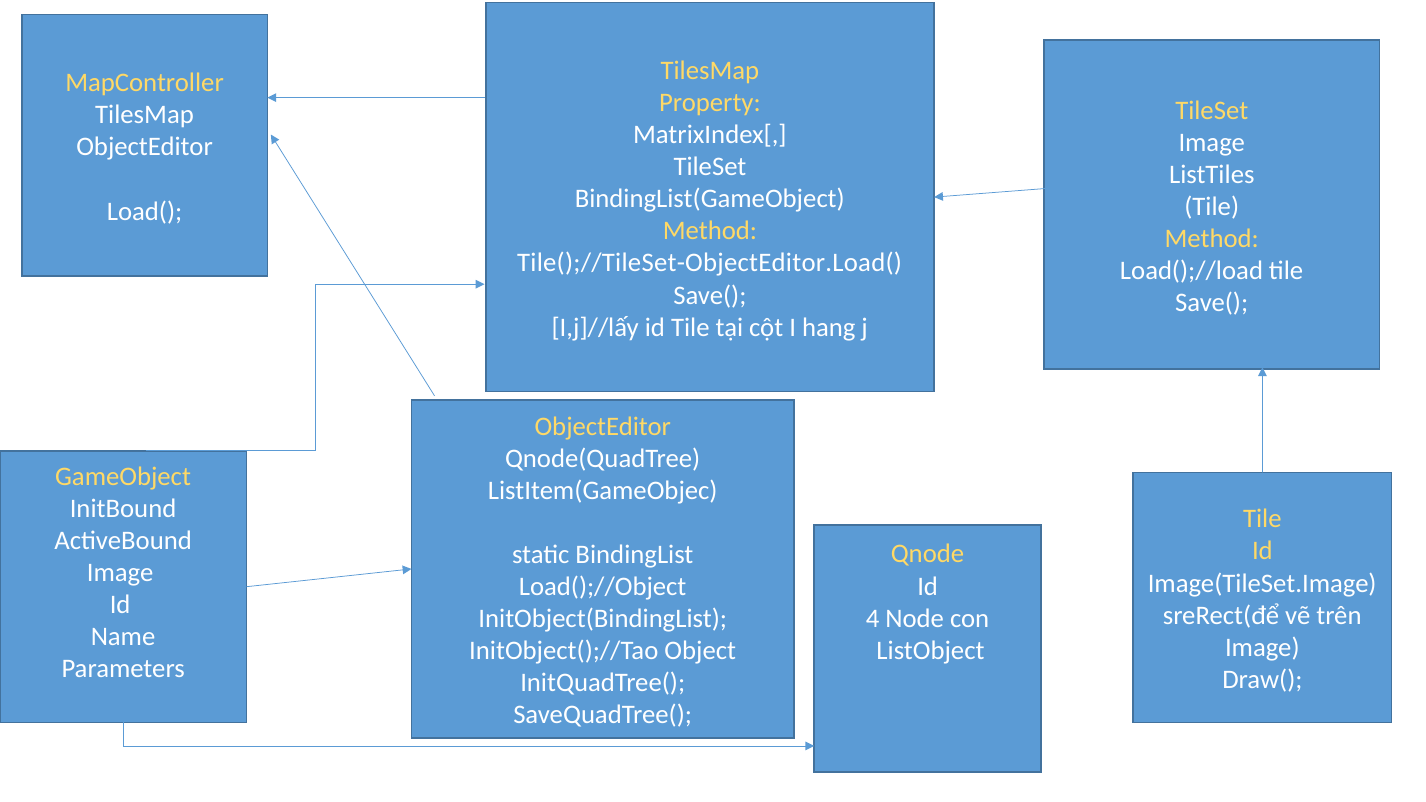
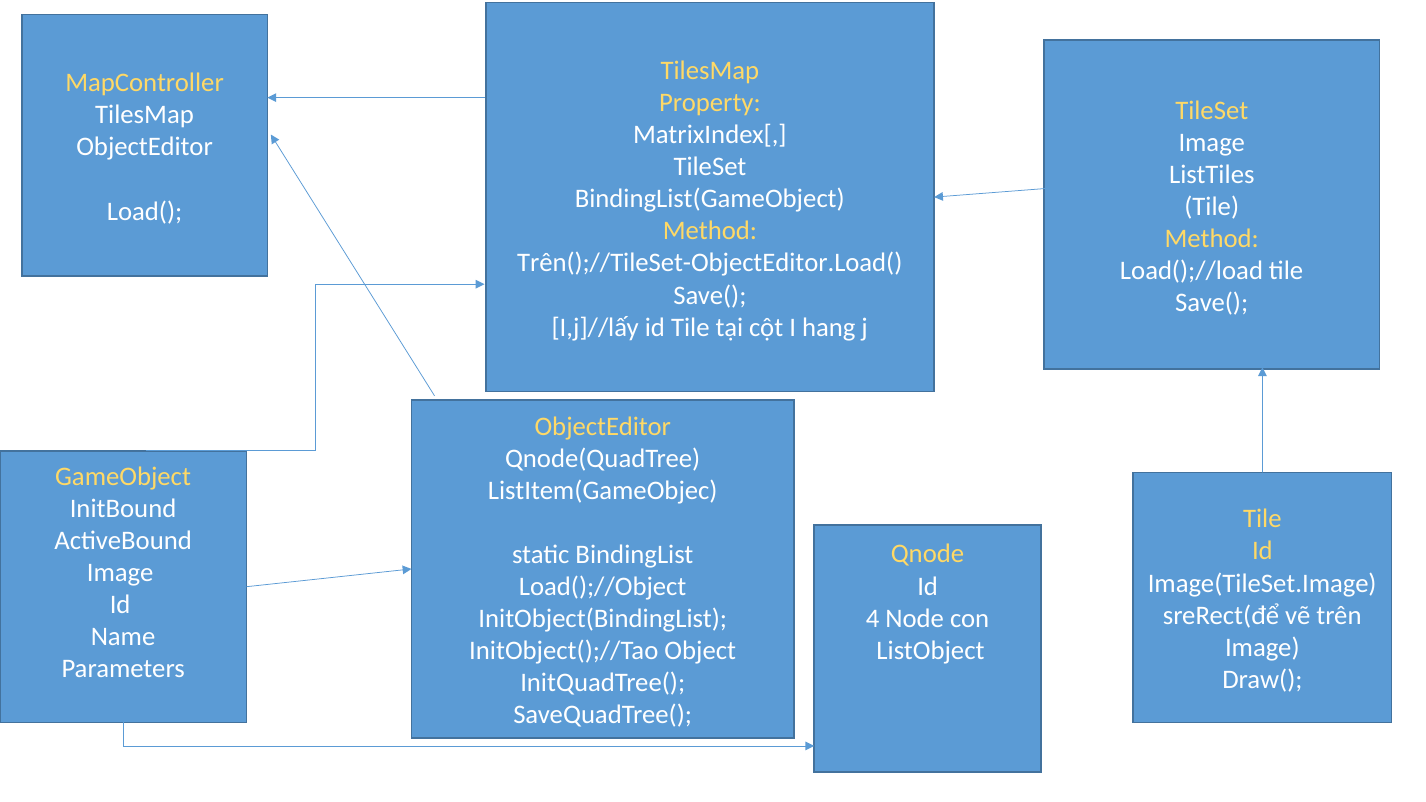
Tile();//TileSet-ObjectEditor.Load(: Tile();//TileSet-ObjectEditor.Load( -> Trên();//TileSet-ObjectEditor.Load(
